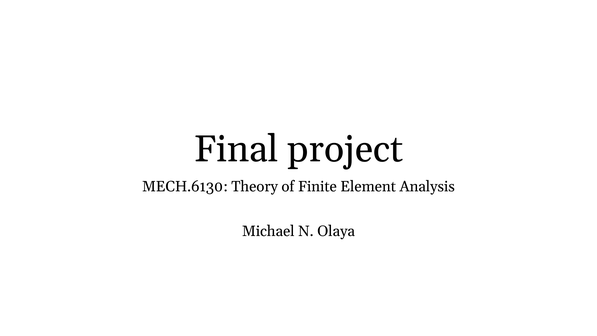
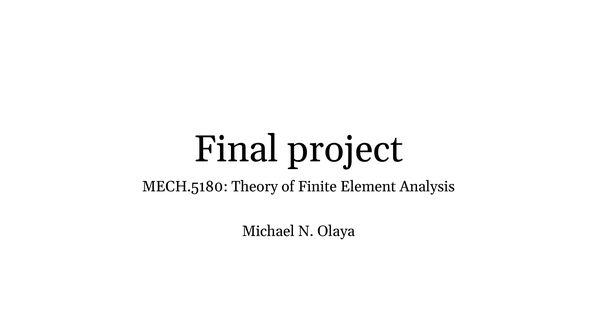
MECH.6130: MECH.6130 -> MECH.5180
